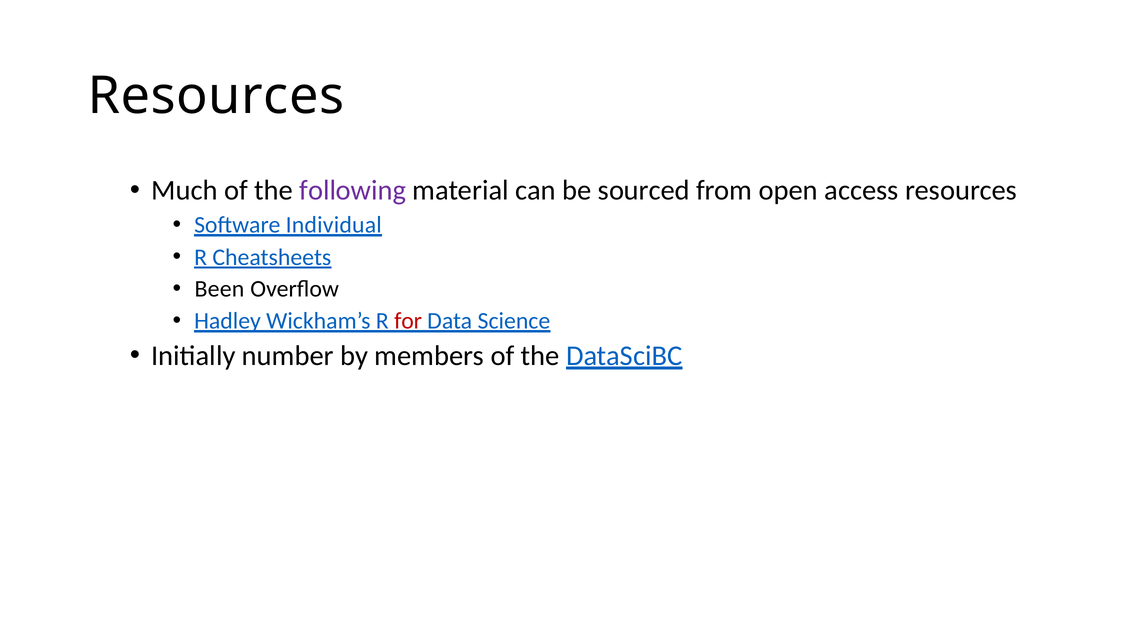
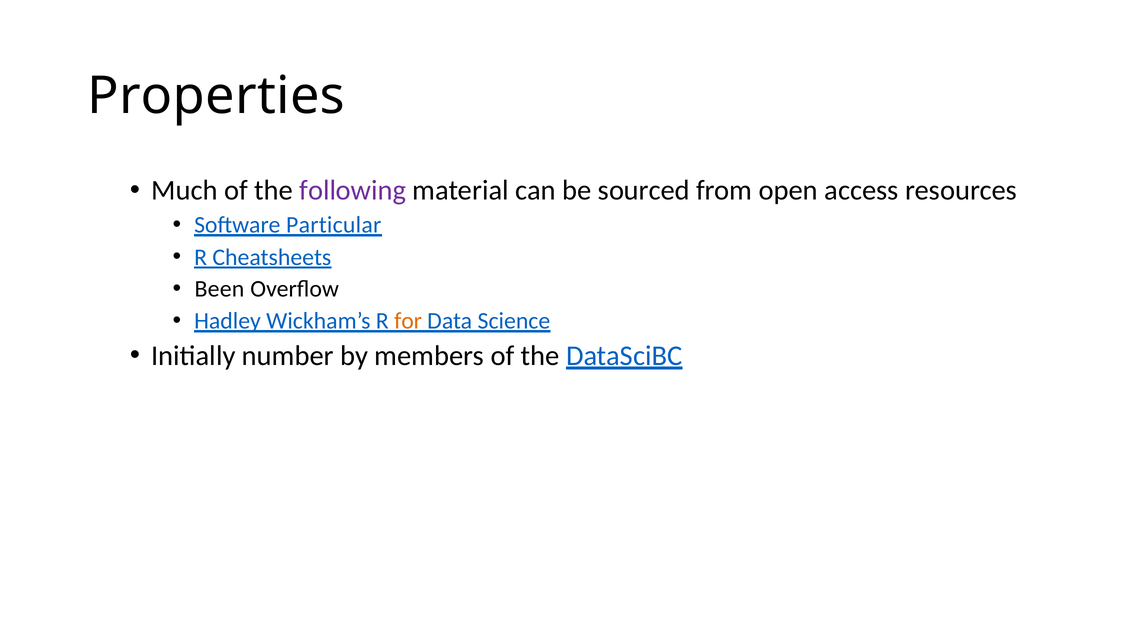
Resources at (216, 96): Resources -> Properties
Individual: Individual -> Particular
for colour: red -> orange
